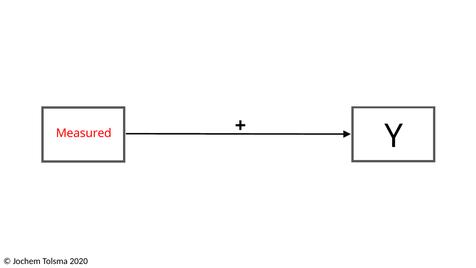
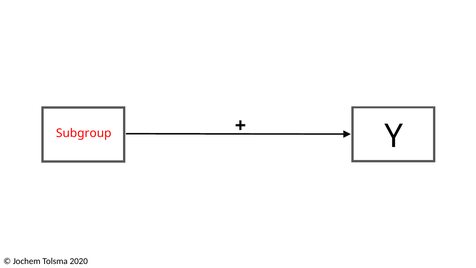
Measured: Measured -> Subgroup
